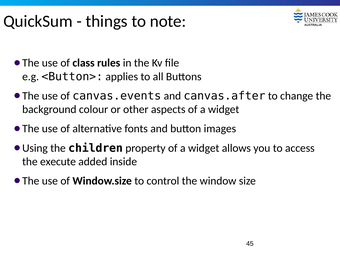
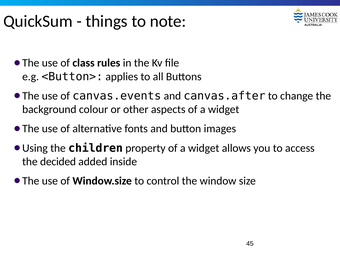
execute: execute -> decided
